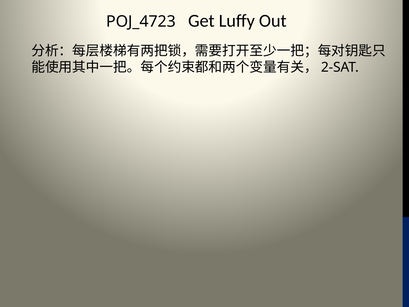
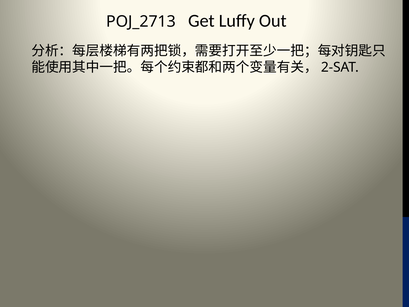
POJ_4723: POJ_4723 -> POJ_2713
